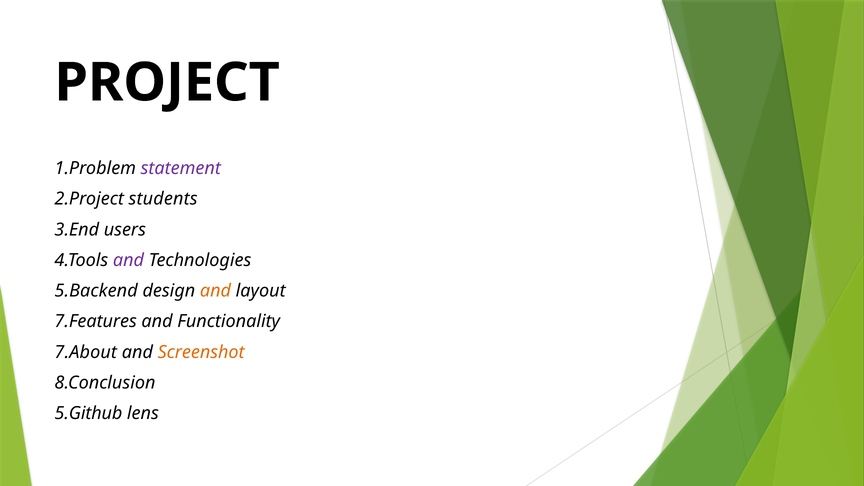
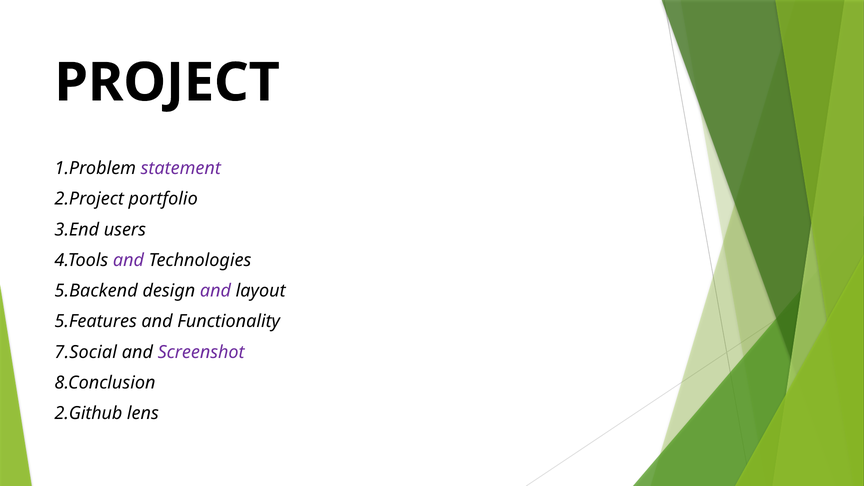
students: students -> portfolio
and at (216, 291) colour: orange -> purple
7.Features: 7.Features -> 5.Features
7.About: 7.About -> 7.Social
Screenshot colour: orange -> purple
5.Github: 5.Github -> 2.Github
